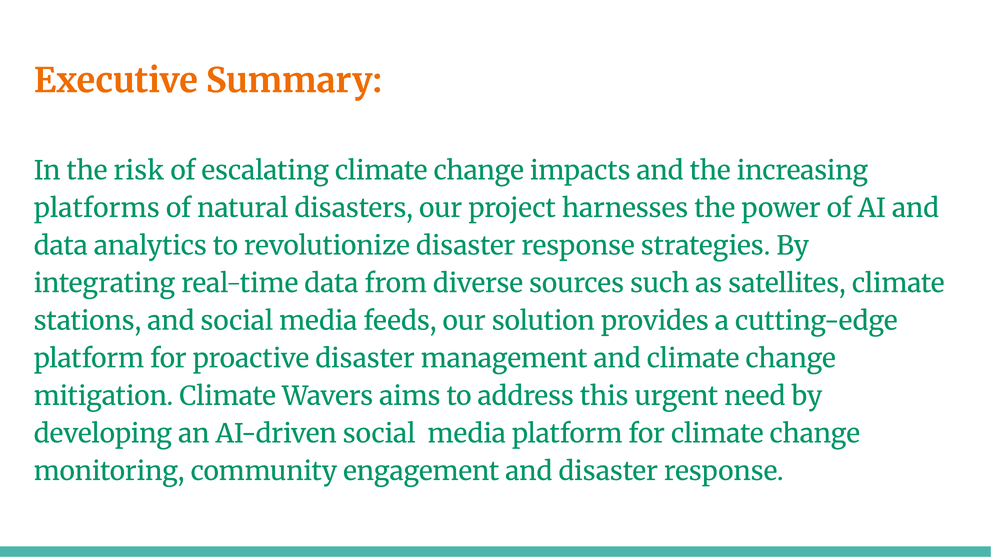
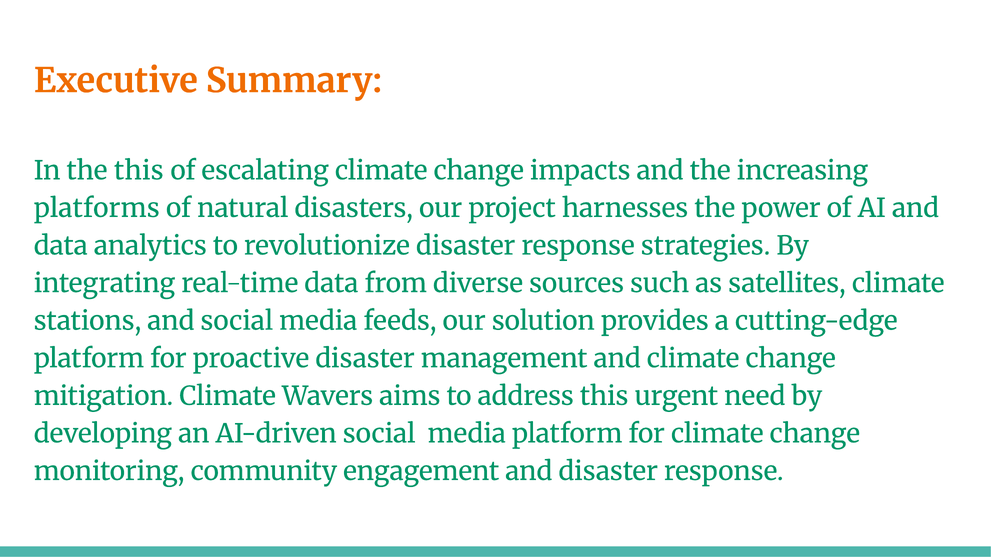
the risk: risk -> this
